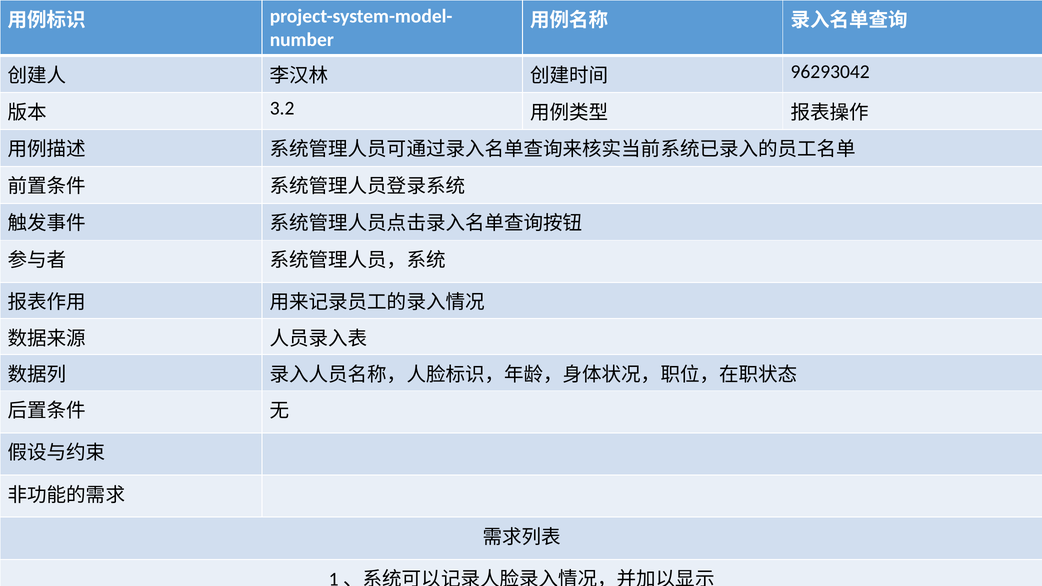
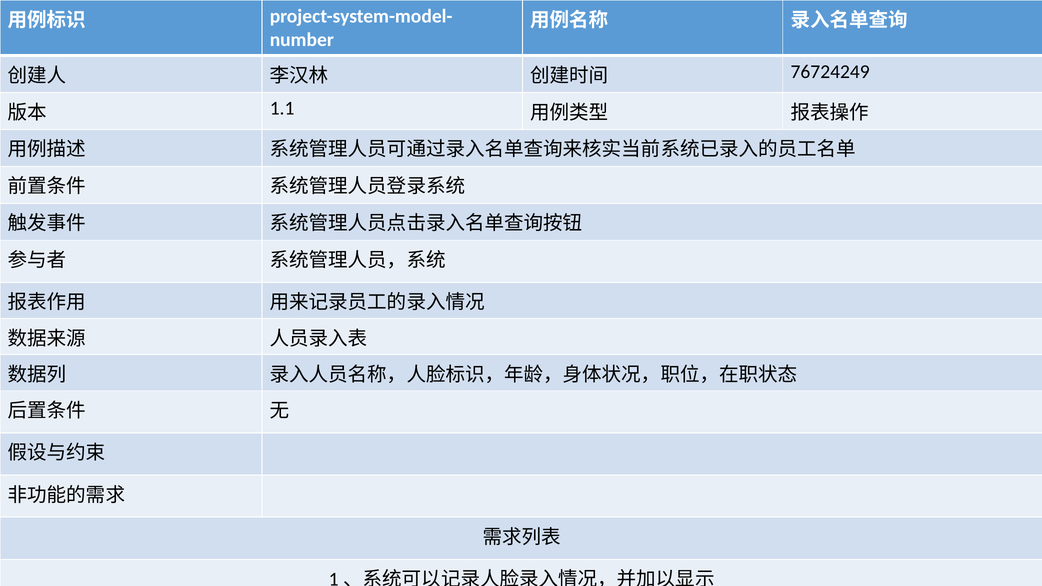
96293042: 96293042 -> 76724249
3.2: 3.2 -> 1.1
